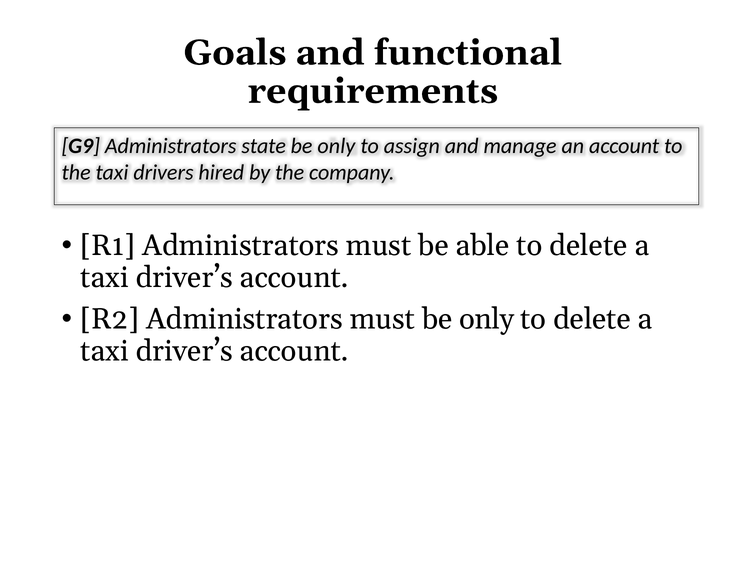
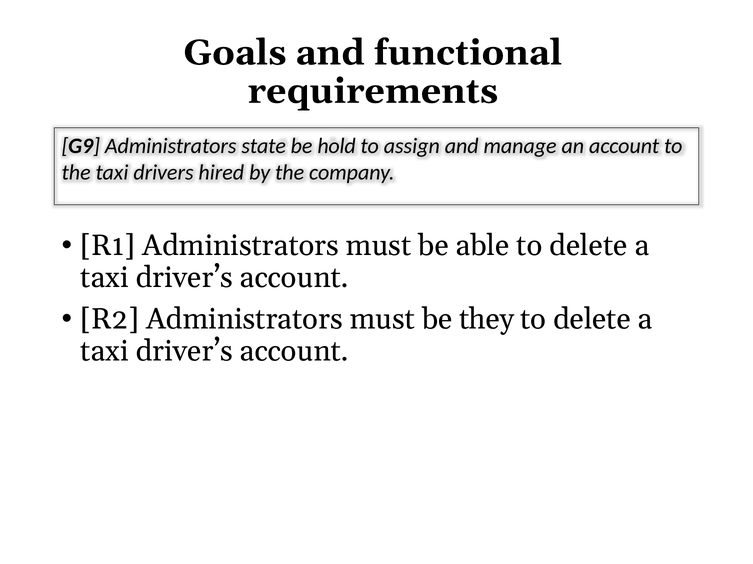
only at (336, 146): only -> hold
must be only: only -> they
